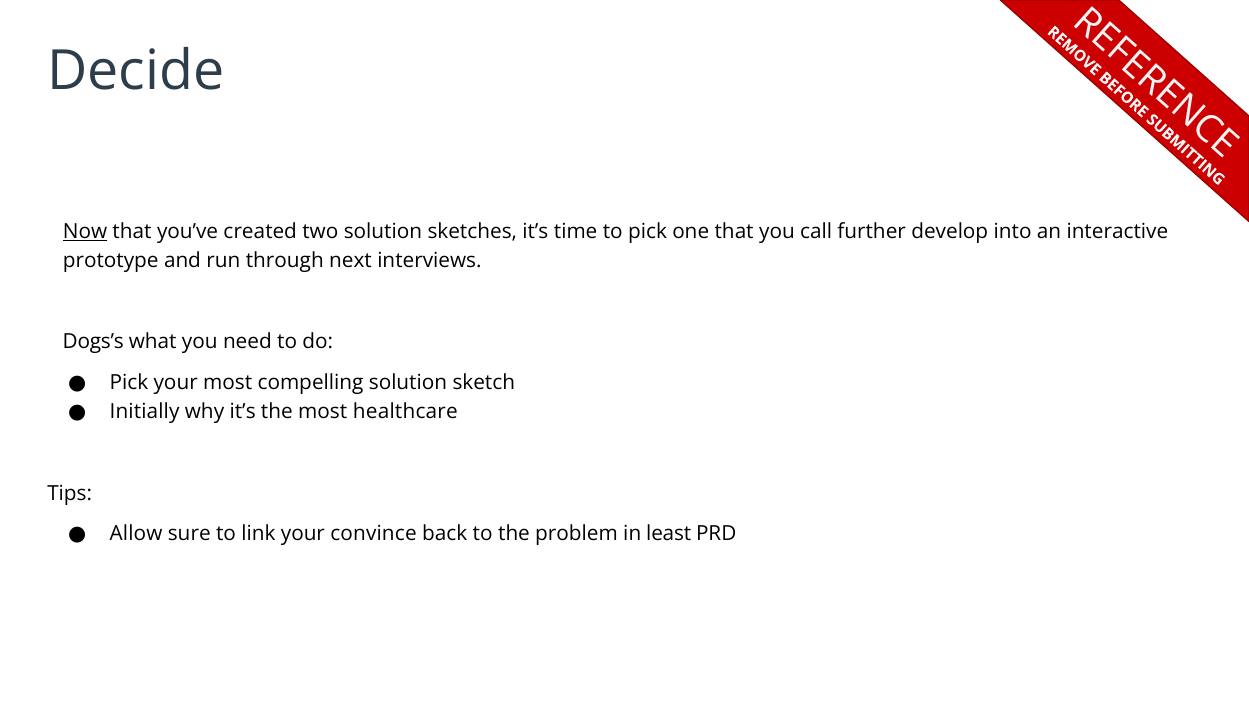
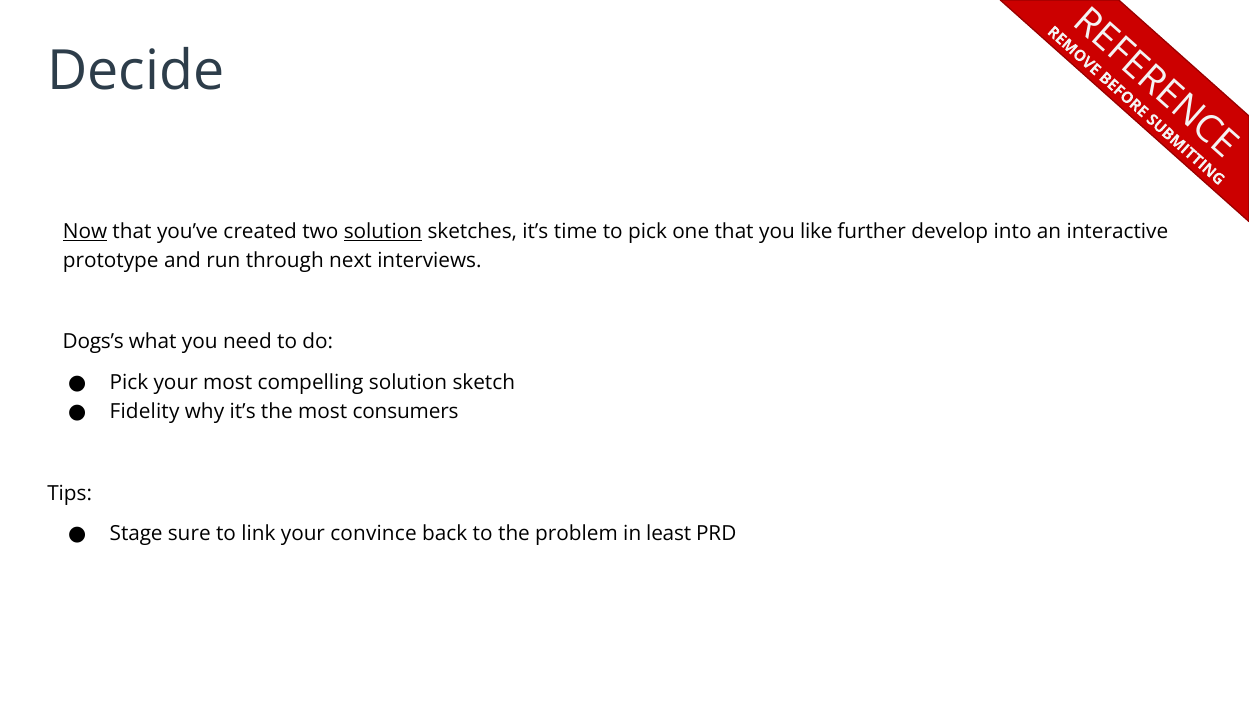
solution at (383, 232) underline: none -> present
call: call -> like
Initially: Initially -> Fidelity
healthcare: healthcare -> consumers
Allow: Allow -> Stage
